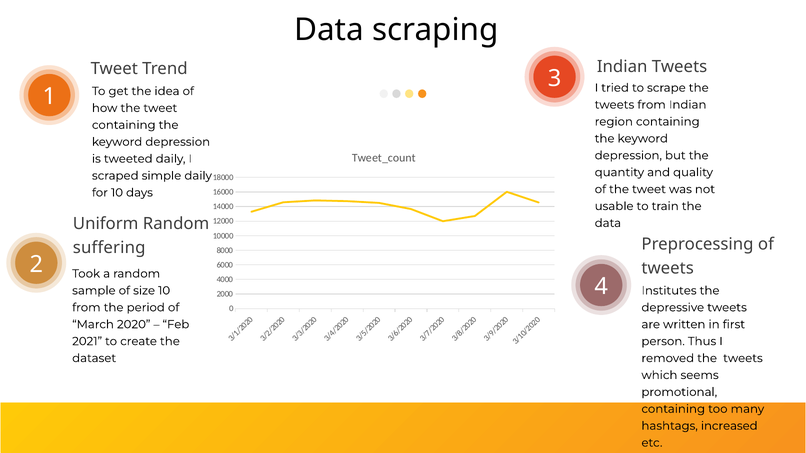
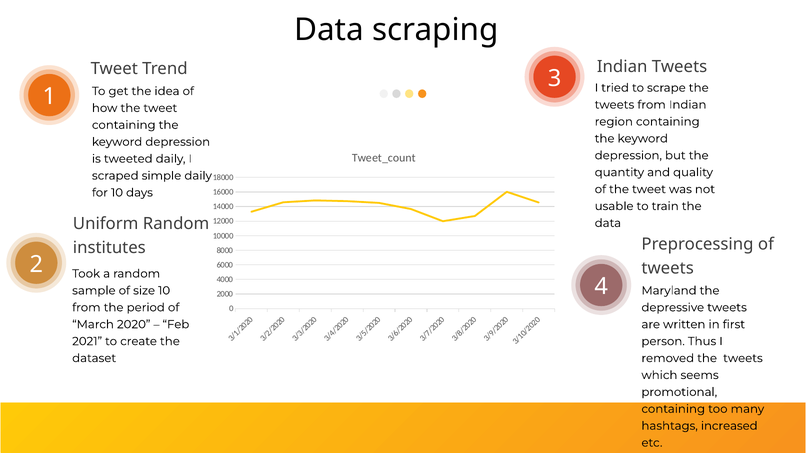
suffering: suffering -> institutes
Institutes: Institutes -> Maryland
